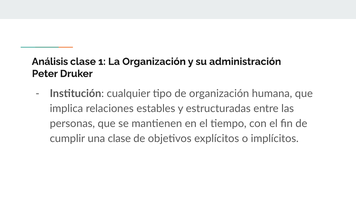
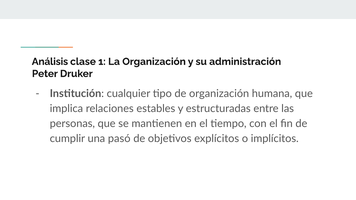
una clase: clase -> pasó
